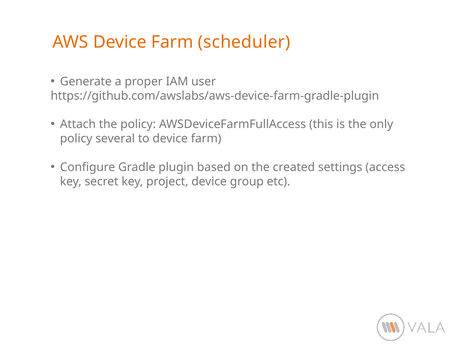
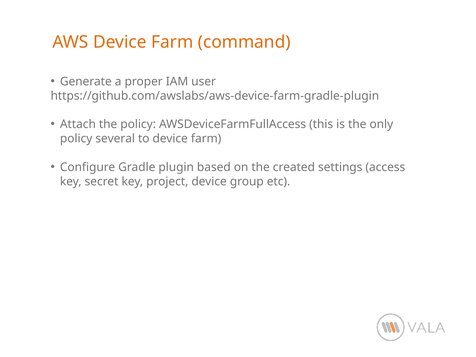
scheduler: scheduler -> command
